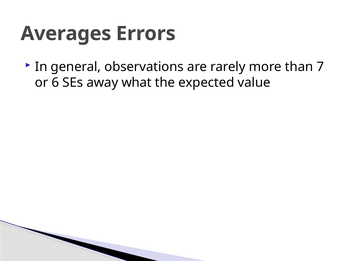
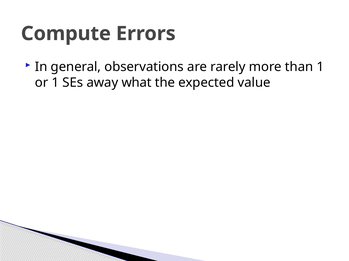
Averages: Averages -> Compute
than 7: 7 -> 1
or 6: 6 -> 1
